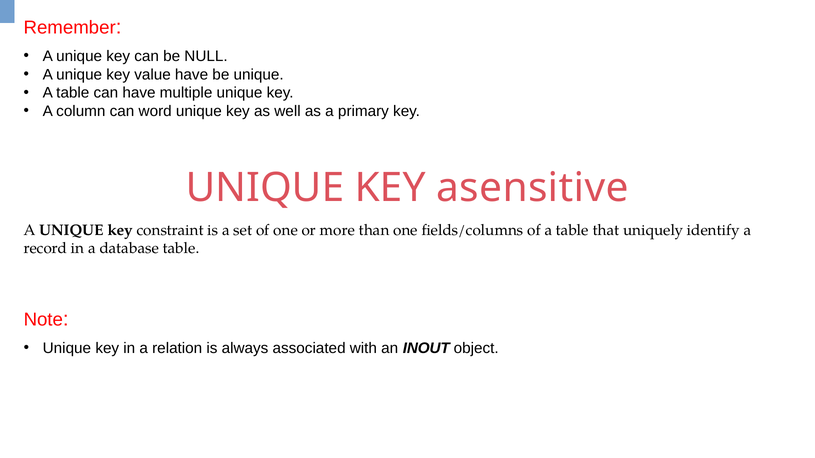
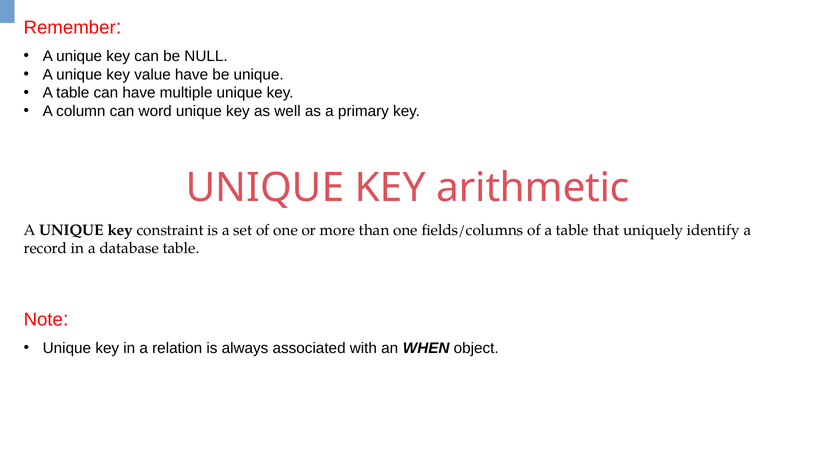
asensitive: asensitive -> arithmetic
INOUT: INOUT -> WHEN
